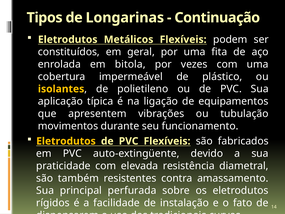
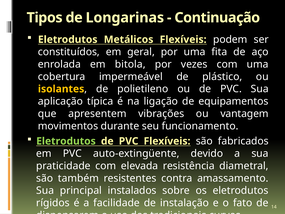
tubulação: tubulação -> vantagem
Eletrodutos at (66, 141) colour: yellow -> light green
perfurada: perfurada -> instalados
